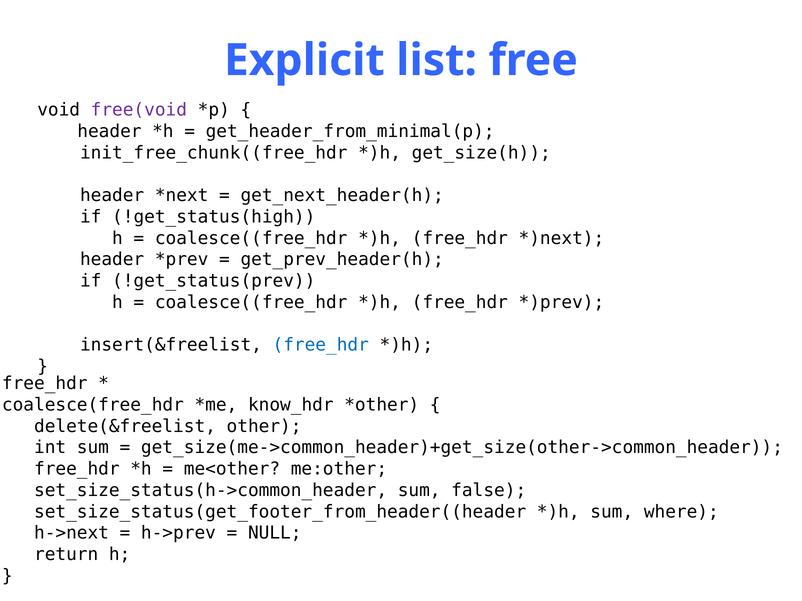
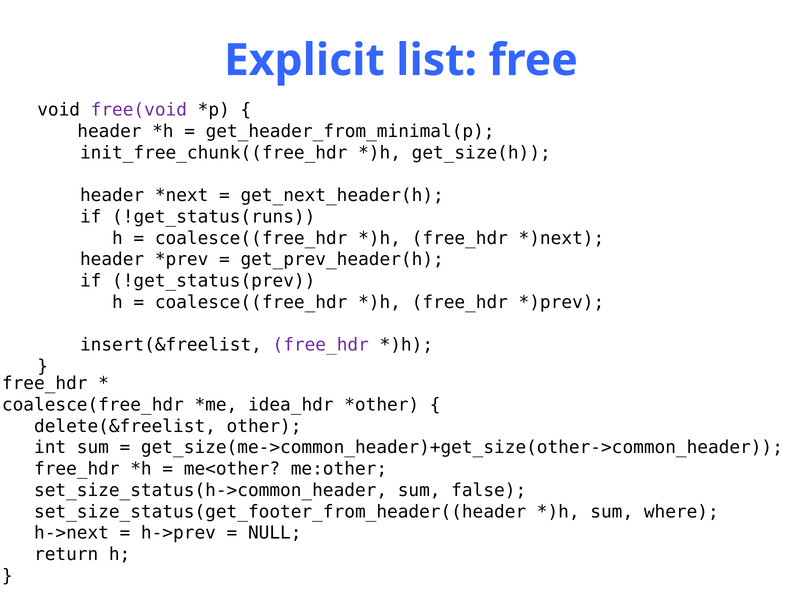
!get_status(high: !get_status(high -> !get_status(runs
free_hdr at (321, 345) colour: blue -> purple
know_hdr: know_hdr -> idea_hdr
